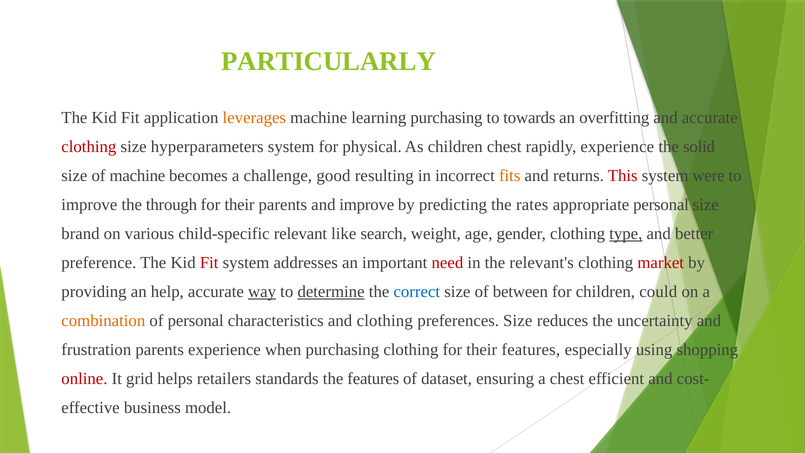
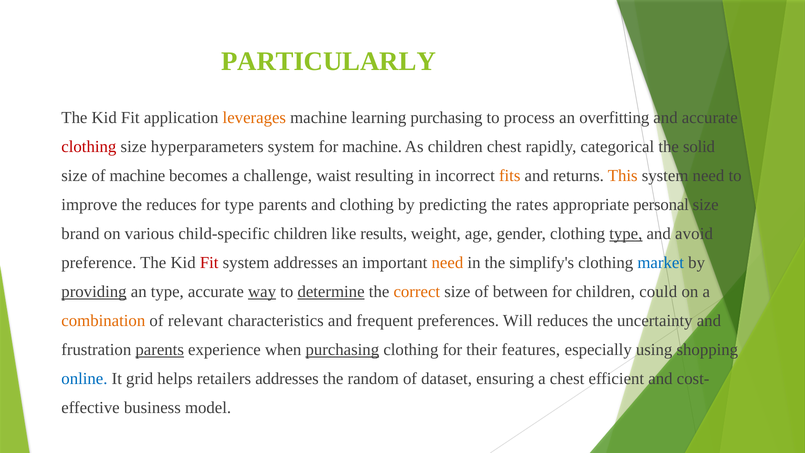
towards: towards -> process
for physical: physical -> machine
rapidly experience: experience -> categorical
good: good -> waist
This colour: red -> orange
system were: were -> need
the through: through -> reduces
their at (240, 205): their -> type
and improve: improve -> clothing
child-specific relevant: relevant -> children
search: search -> results
better: better -> avoid
need at (447, 263) colour: red -> orange
relevant's: relevant's -> simplify's
market colour: red -> blue
providing underline: none -> present
an help: help -> type
correct colour: blue -> orange
of personal: personal -> relevant
and clothing: clothing -> frequent
preferences Size: Size -> Will
parents at (160, 350) underline: none -> present
purchasing at (342, 350) underline: none -> present
online colour: red -> blue
retailers standards: standards -> addresses
the features: features -> random
